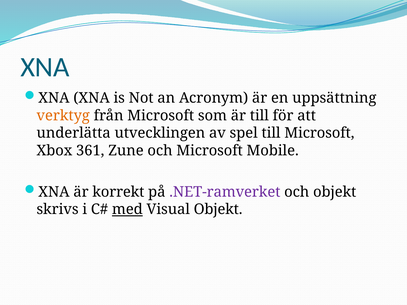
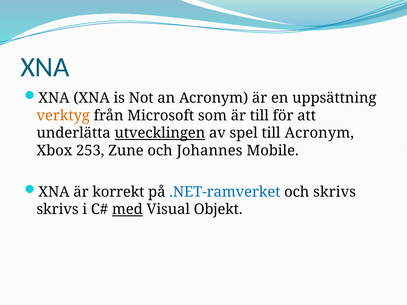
utvecklingen underline: none -> present
till Microsoft: Microsoft -> Acronym
361: 361 -> 253
och Microsoft: Microsoft -> Johannes
.NET-ramverket colour: purple -> blue
och objekt: objekt -> skrivs
